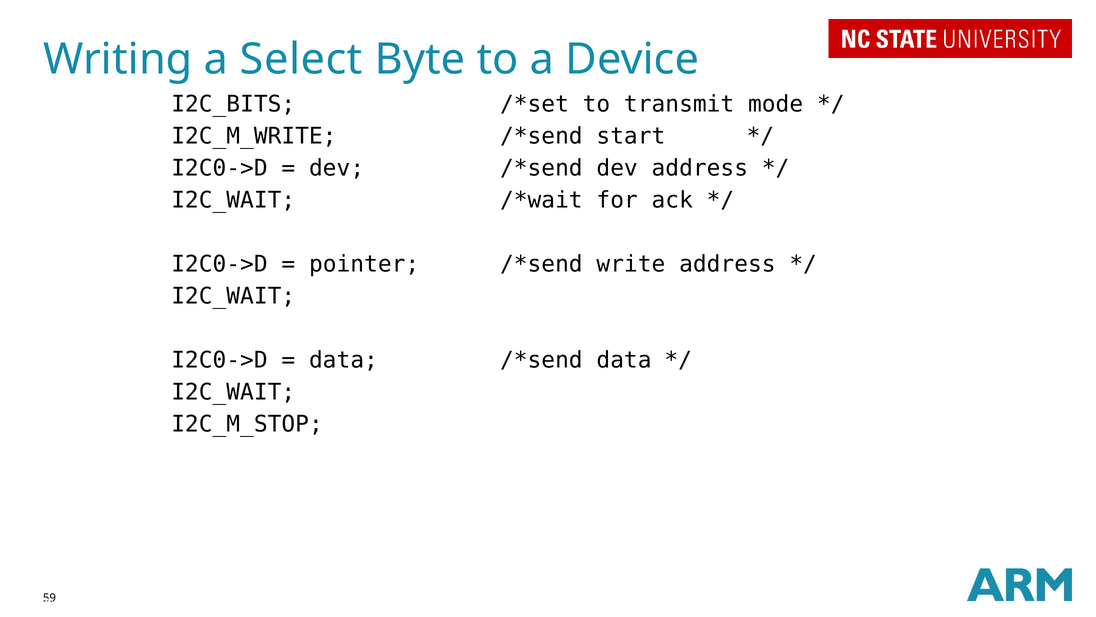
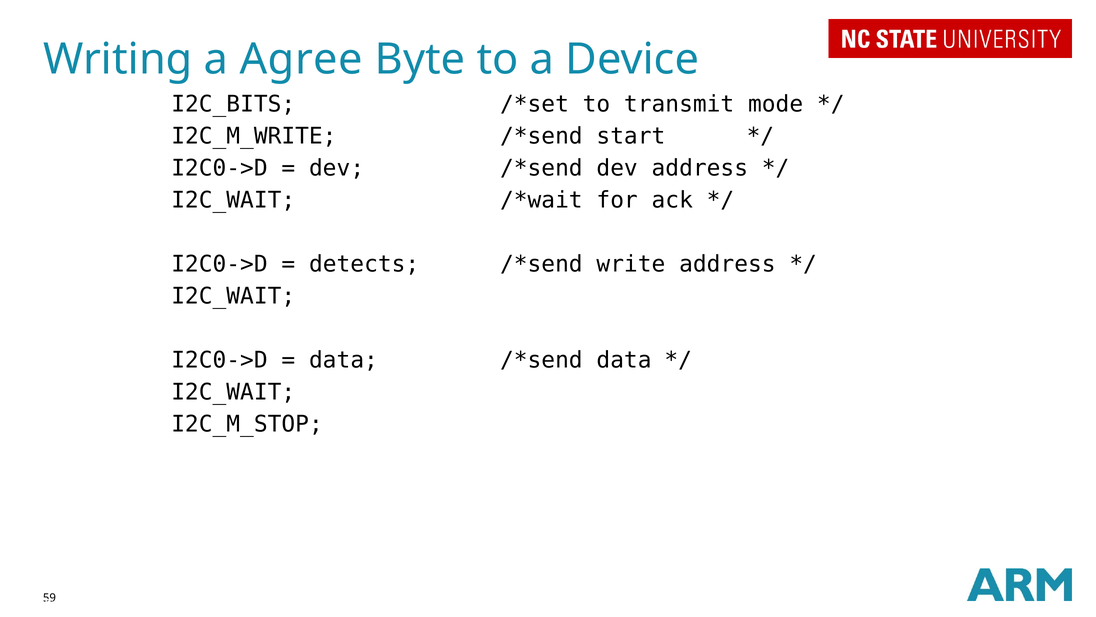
Select: Select -> Agree
pointer: pointer -> detects
